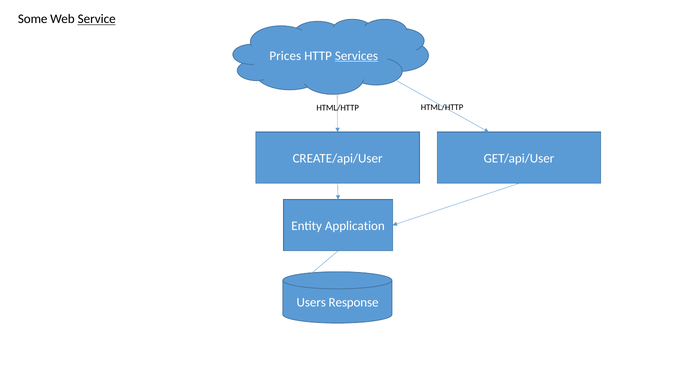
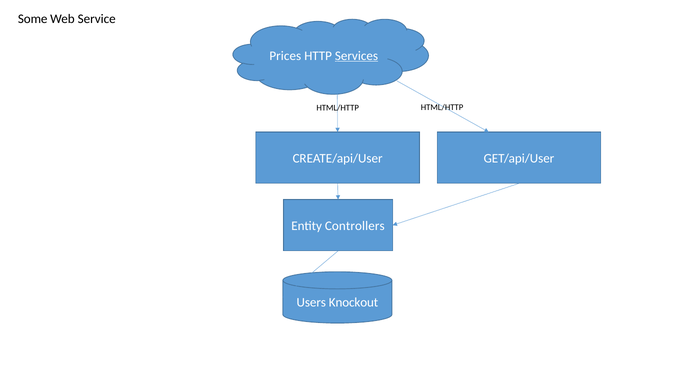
Service underline: present -> none
Application: Application -> Controllers
Response: Response -> Knockout
